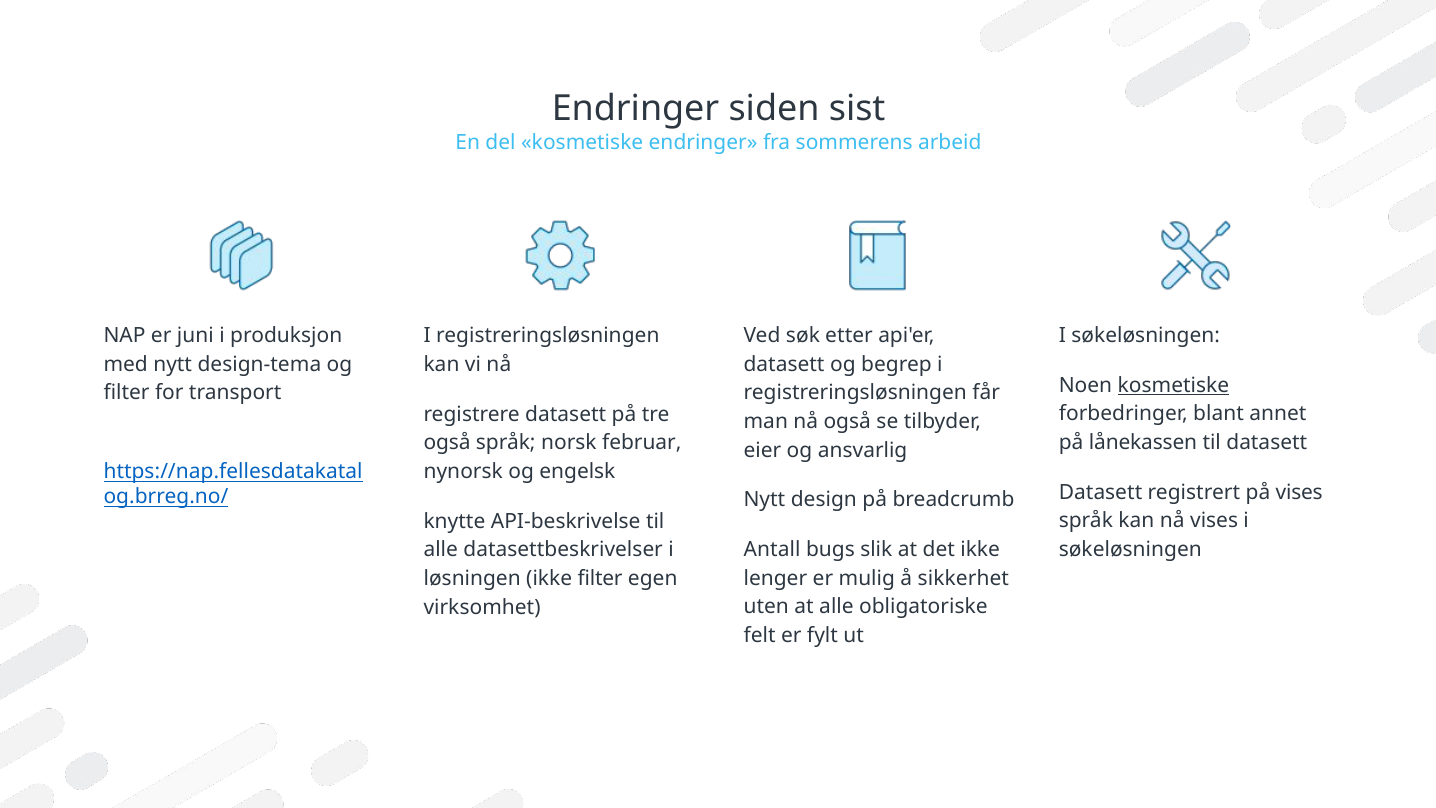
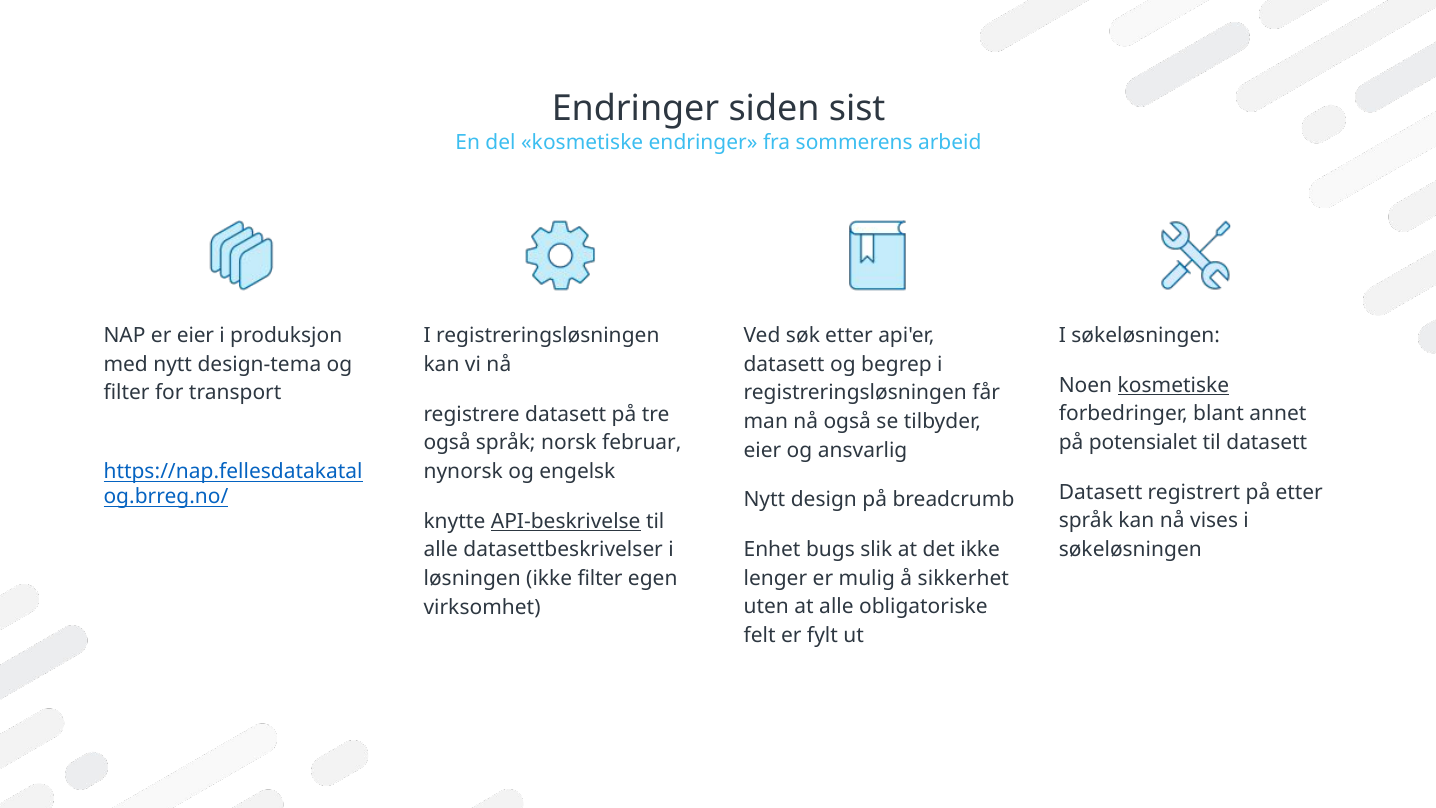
er juni: juni -> eier
lånekassen: lånekassen -> potensialet
på vises: vises -> etter
API-beskrivelse underline: none -> present
Antall: Antall -> Enhet
